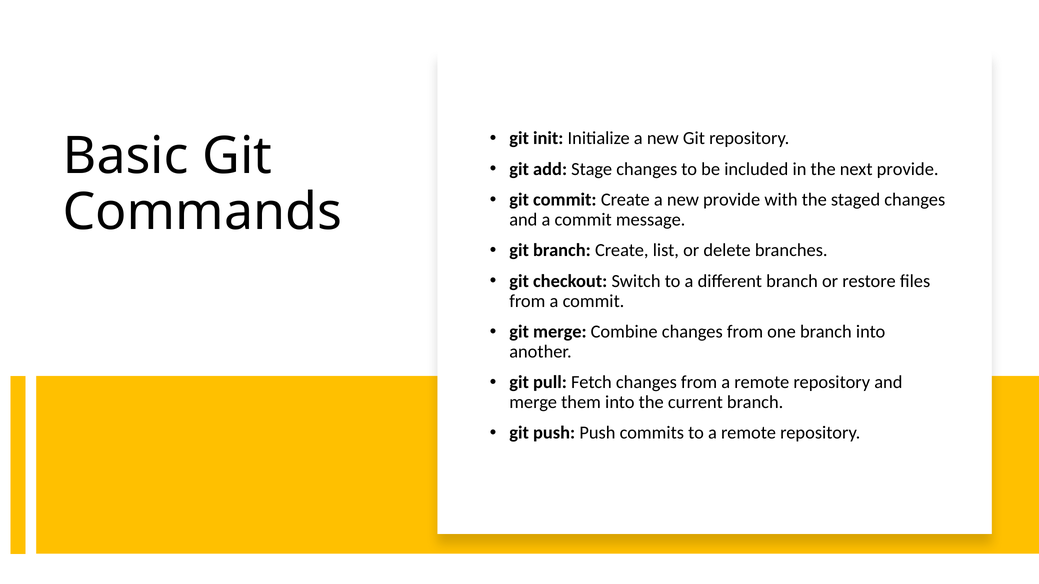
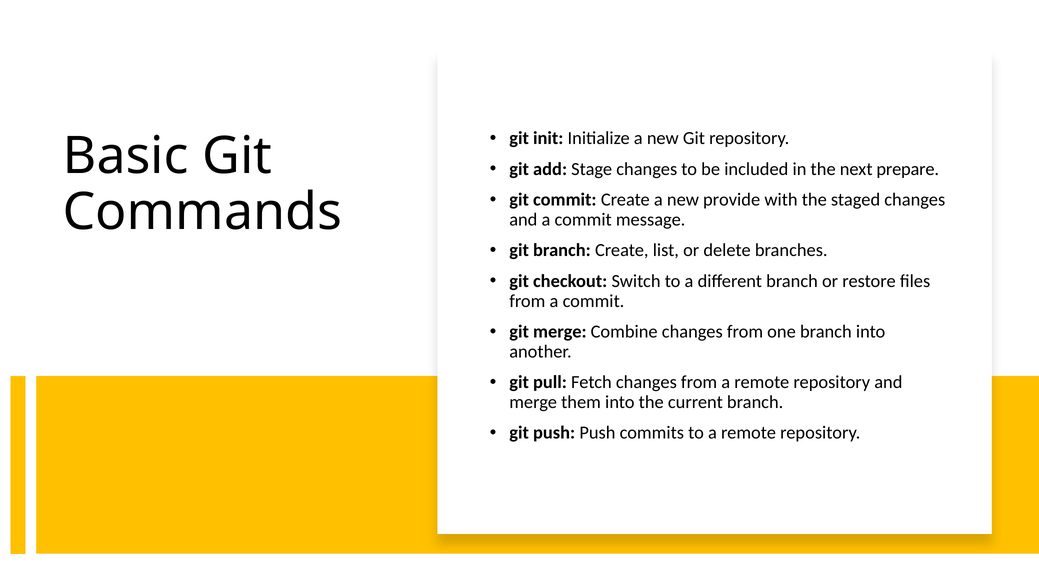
next provide: provide -> prepare
